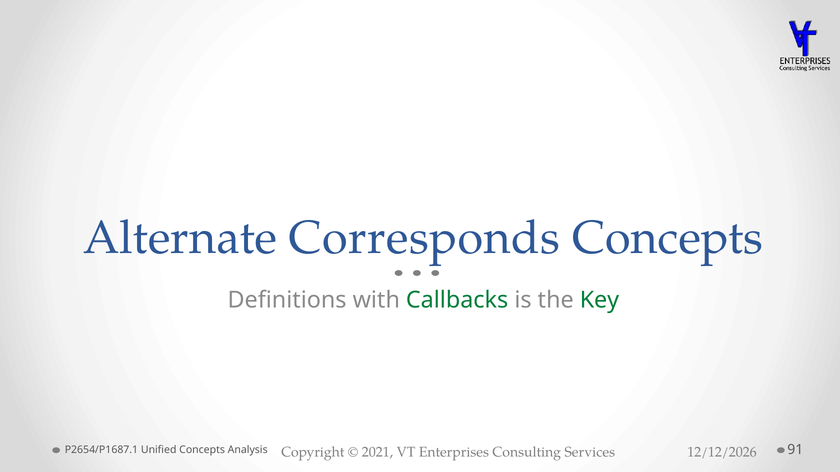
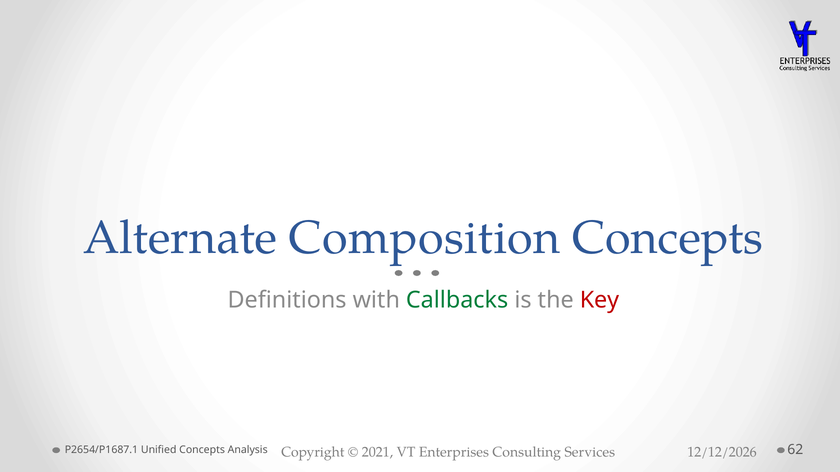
Corresponds: Corresponds -> Composition
Key colour: green -> red
91: 91 -> 62
